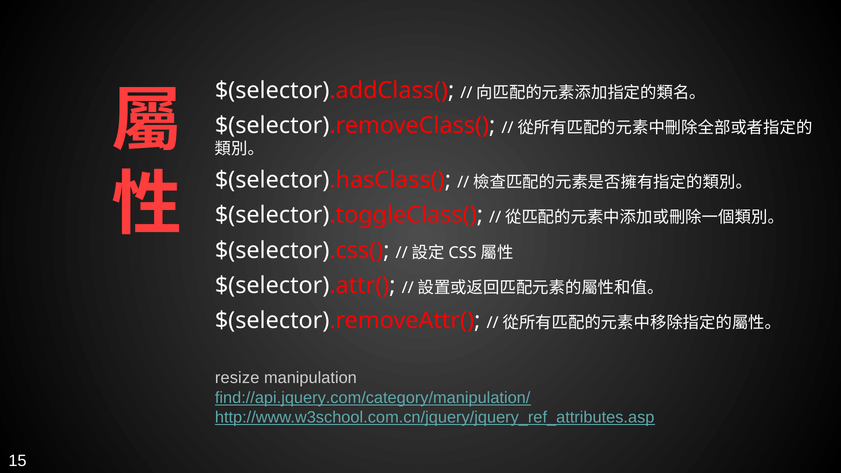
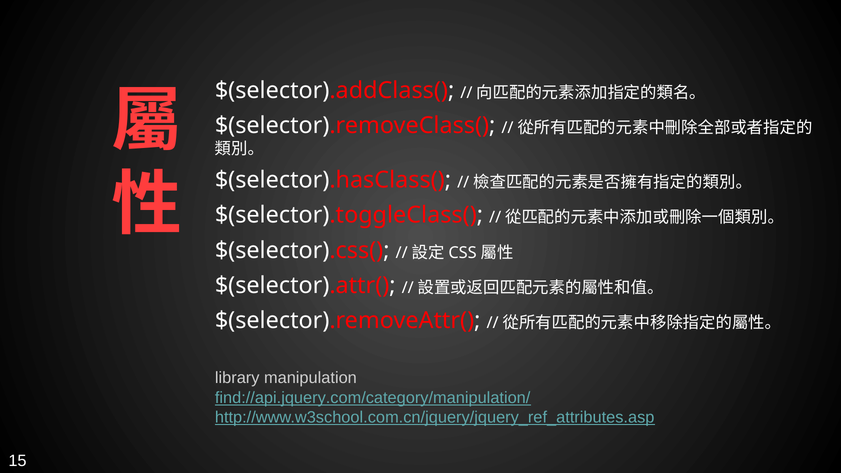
resize: resize -> library
